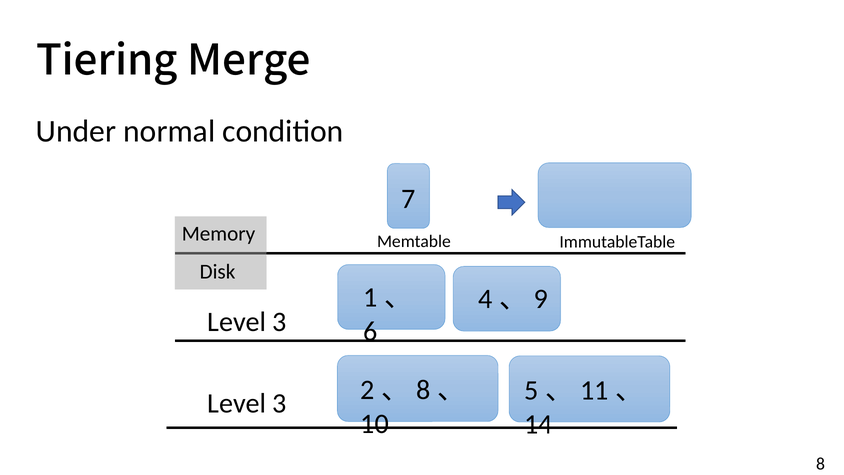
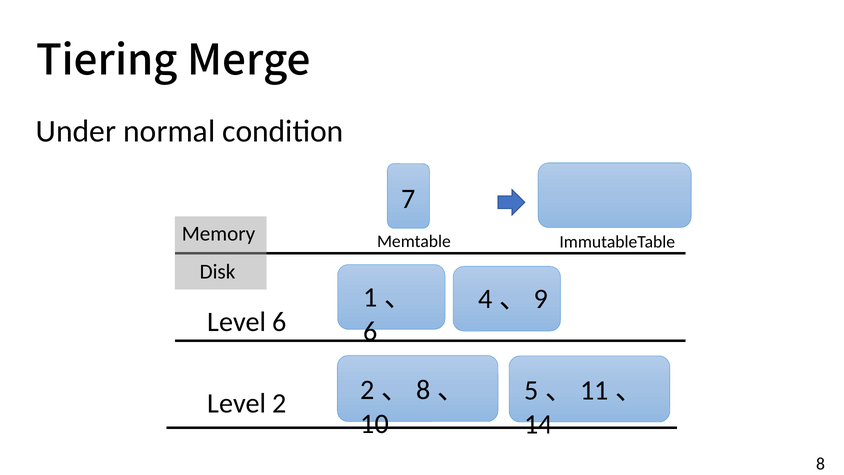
3 at (280, 322): 3 -> 6
3 at (280, 403): 3 -> 2
